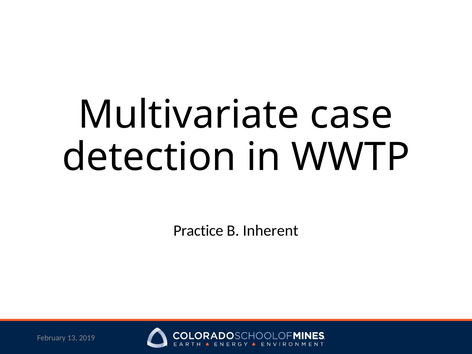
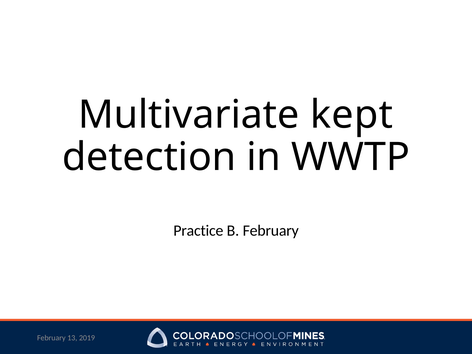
case: case -> kept
B Inherent: Inherent -> February
